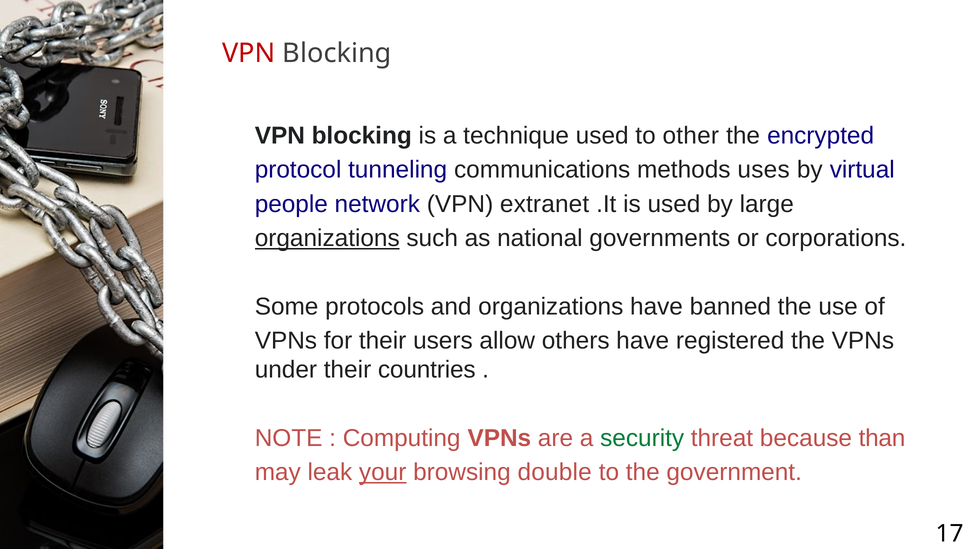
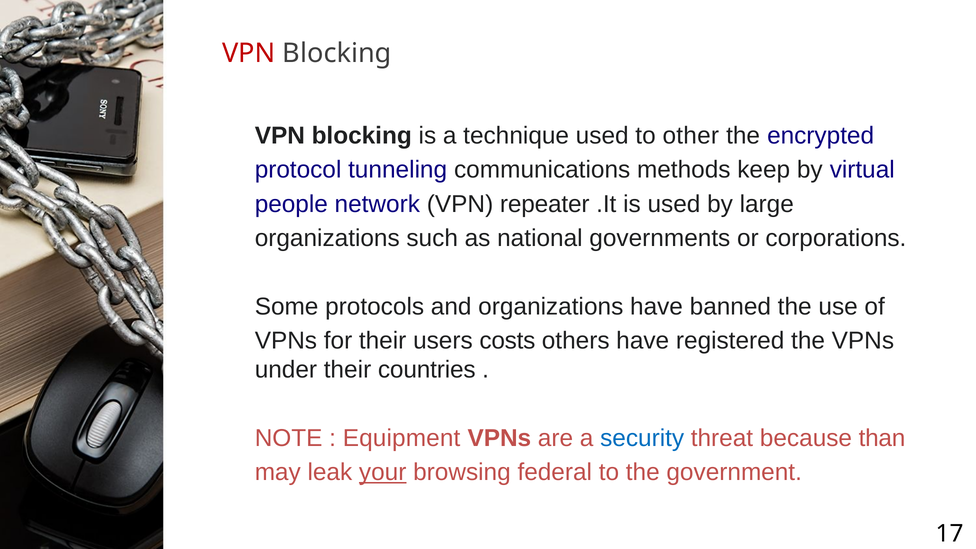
uses: uses -> keep
extranet: extranet -> repeater
organizations at (327, 238) underline: present -> none
allow: allow -> costs
Computing: Computing -> Equipment
security colour: green -> blue
double: double -> federal
